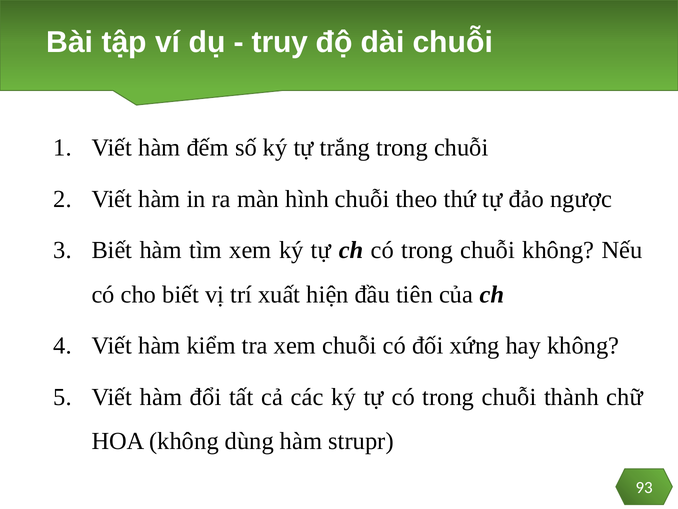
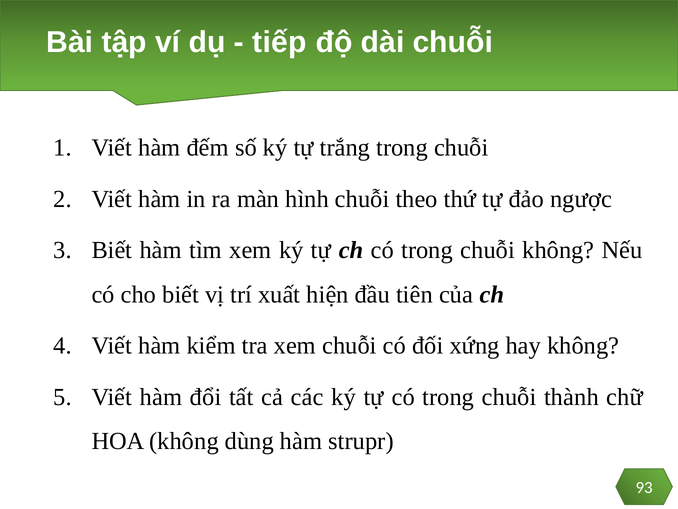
truy: truy -> tiếp
